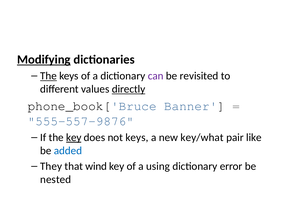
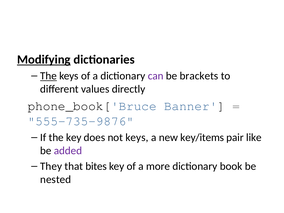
revisited: revisited -> brackets
directly underline: present -> none
555-557-9876: 555-557-9876 -> 555-735-9876
key at (74, 137) underline: present -> none
key/what: key/what -> key/items
added colour: blue -> purple
wind: wind -> bites
using: using -> more
error: error -> book
